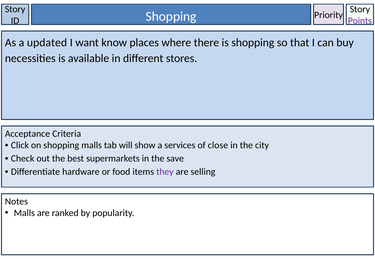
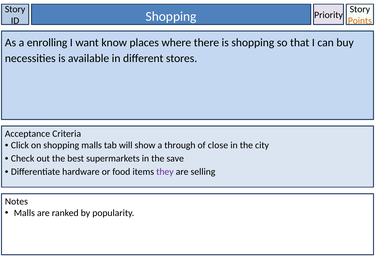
Points colour: purple -> orange
updated: updated -> enrolling
services: services -> through
